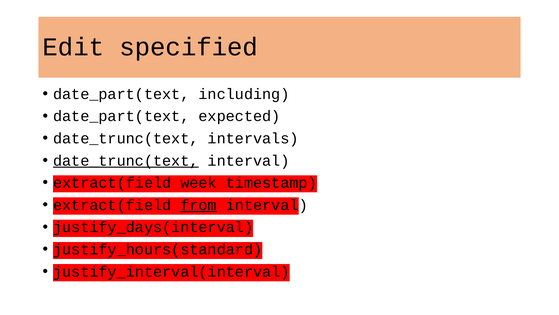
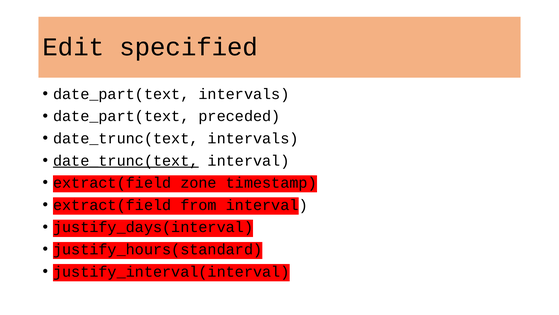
date_part(text including: including -> intervals
expected: expected -> preceded
week: week -> zone
from underline: present -> none
